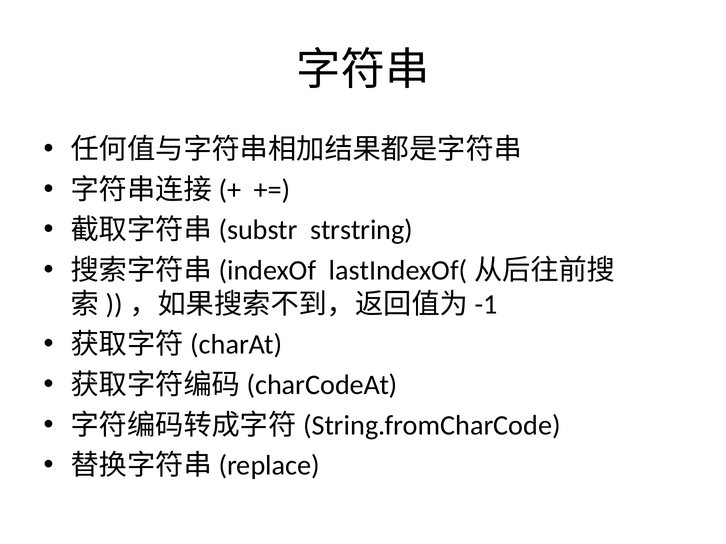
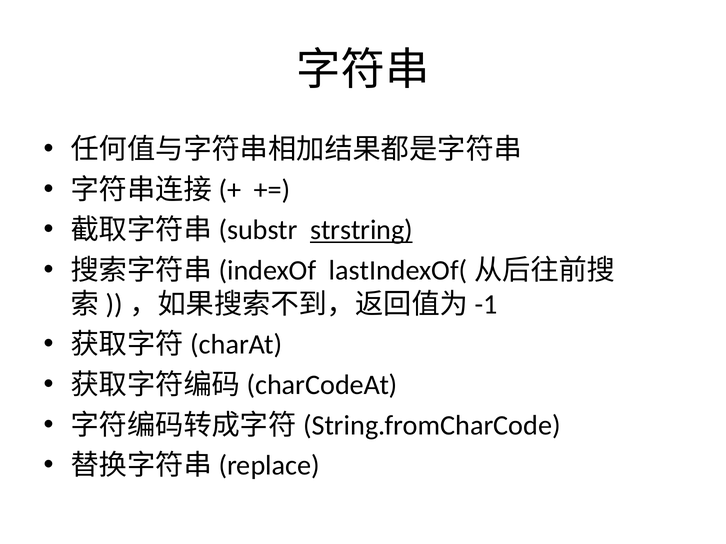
strstring underline: none -> present
